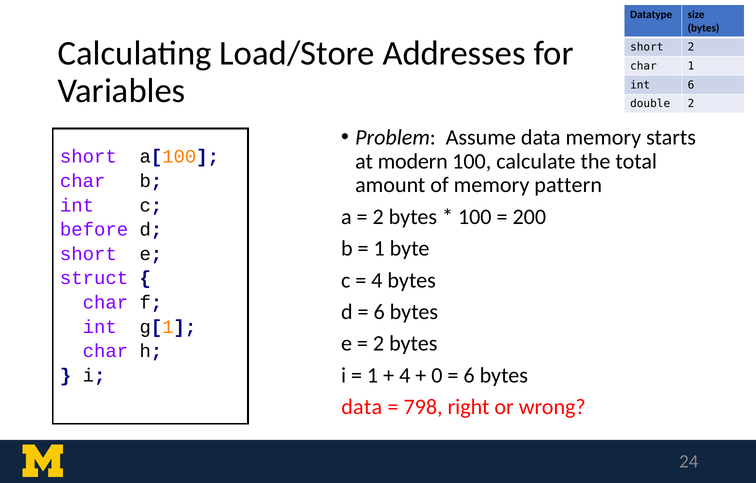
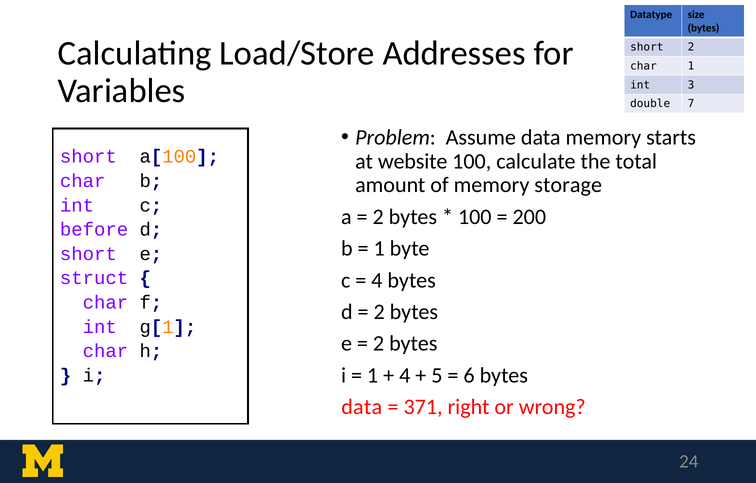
int 6: 6 -> 3
double 2: 2 -> 7
modern: modern -> website
pattern: pattern -> storage
6 at (379, 312): 6 -> 2
0: 0 -> 5
798: 798 -> 371
